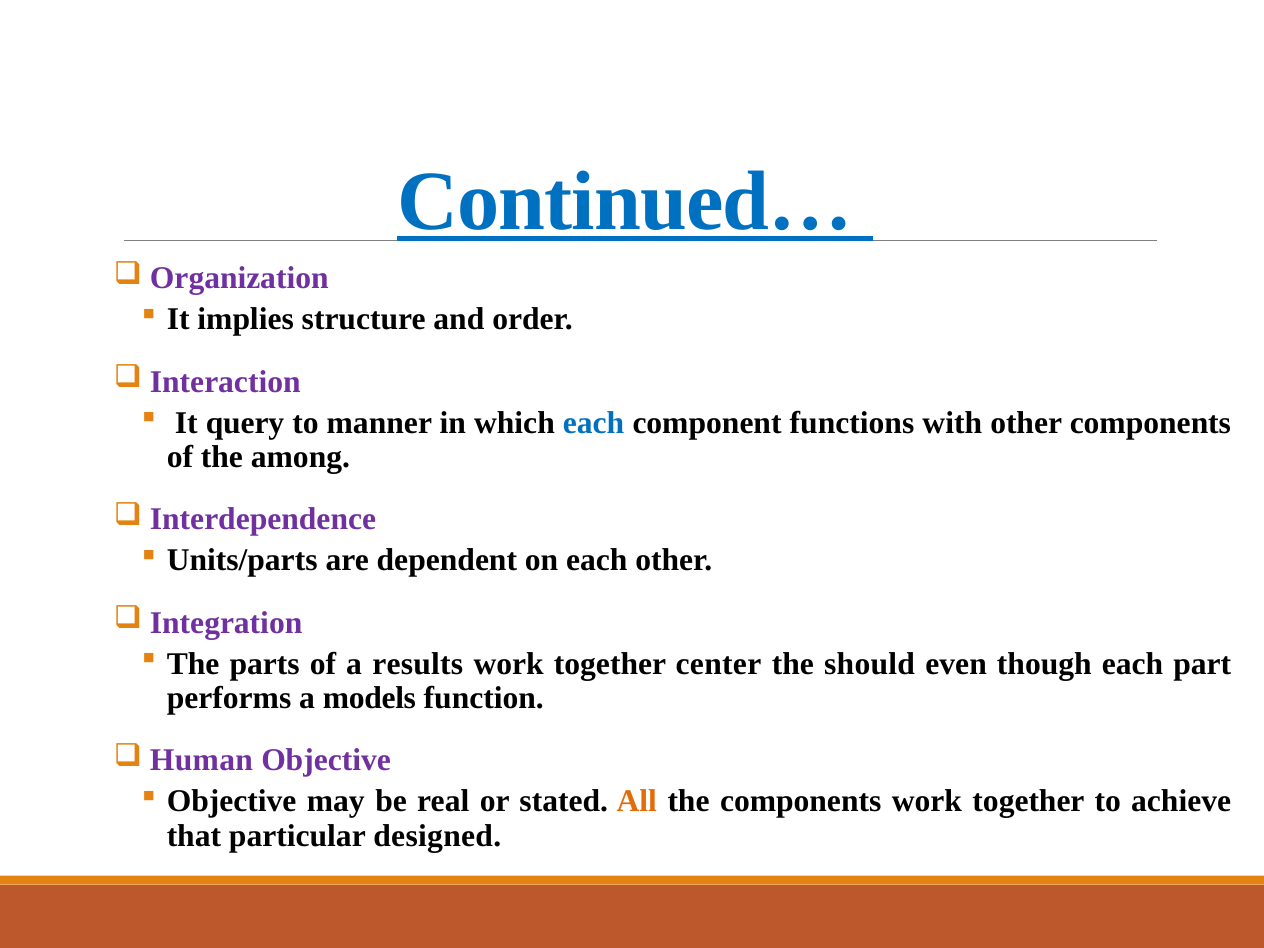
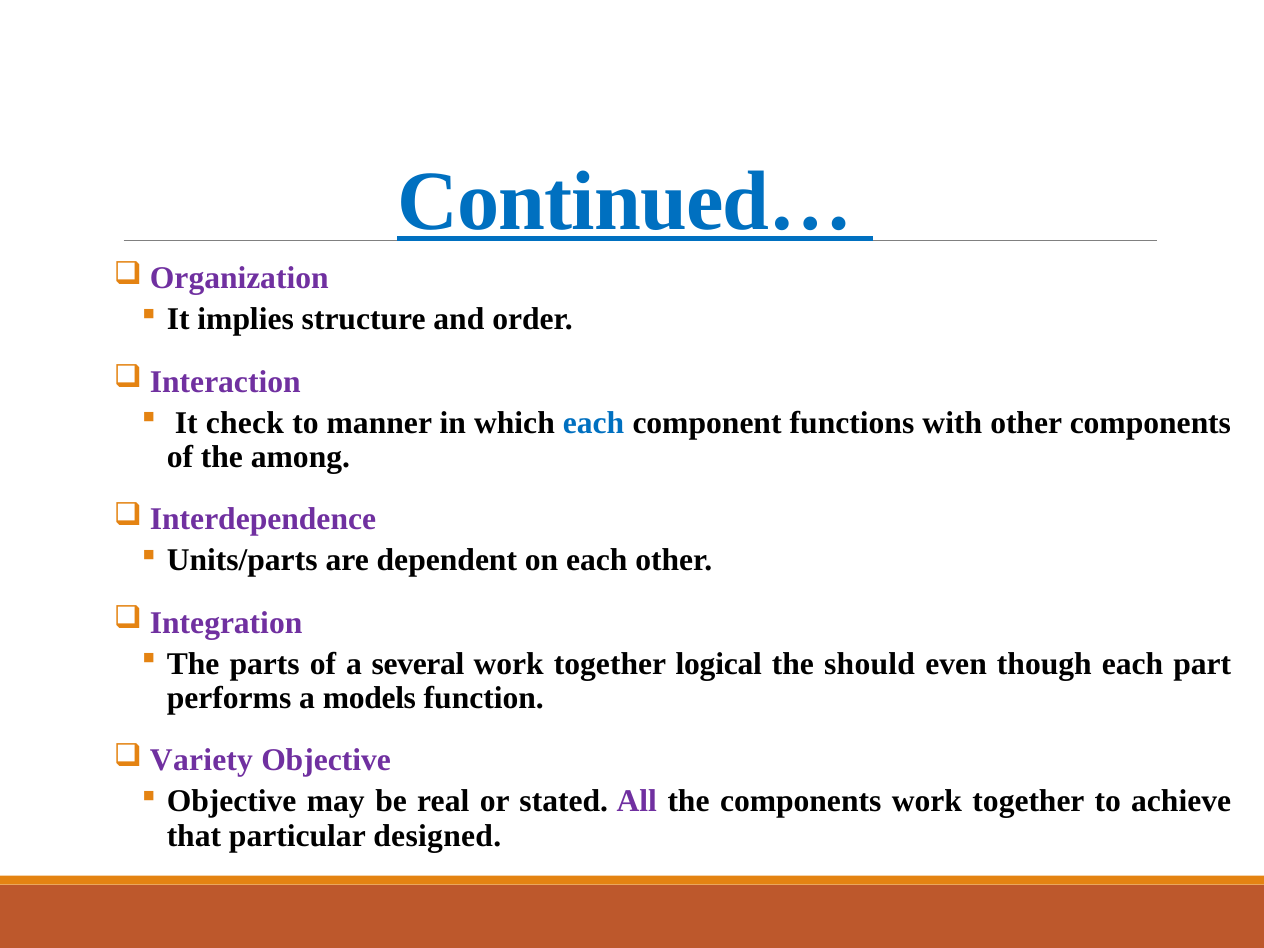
query: query -> check
results: results -> several
center: center -> logical
Human: Human -> Variety
All colour: orange -> purple
